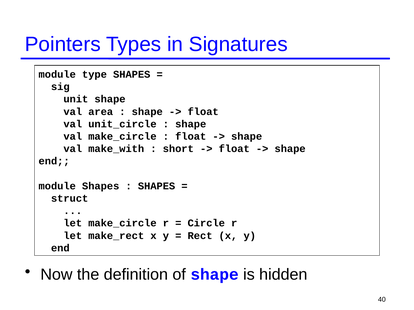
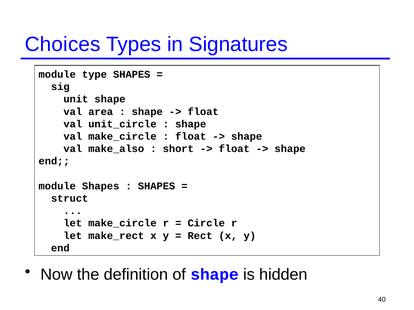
Pointers: Pointers -> Choices
make_with: make_with -> make_also
